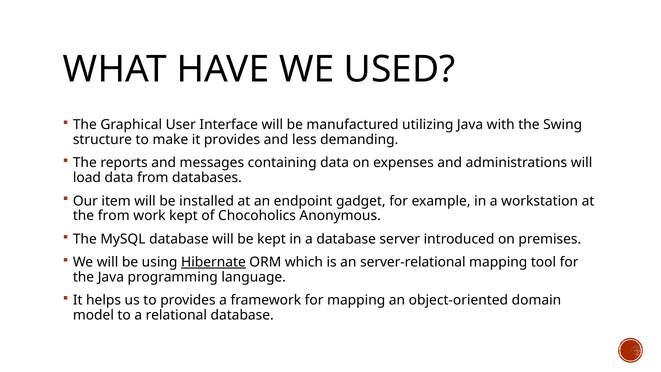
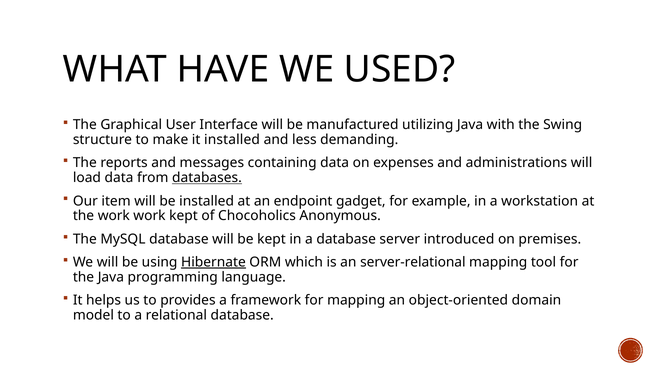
it provides: provides -> installed
databases underline: none -> present
the from: from -> work
